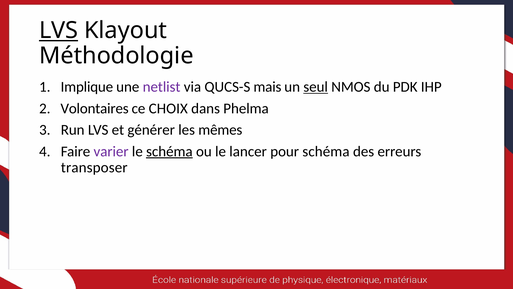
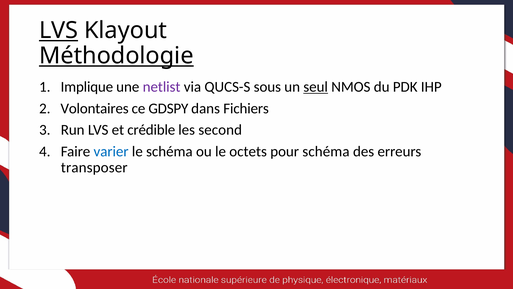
Méthodologie underline: none -> present
mais: mais -> sous
CHOIX: CHOIX -> GDSPY
Phelma: Phelma -> Fichiers
générer: générer -> crédible
mêmes: mêmes -> second
varier colour: purple -> blue
schéma at (169, 151) underline: present -> none
lancer: lancer -> octets
